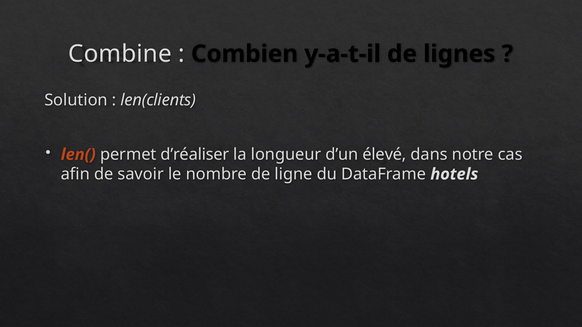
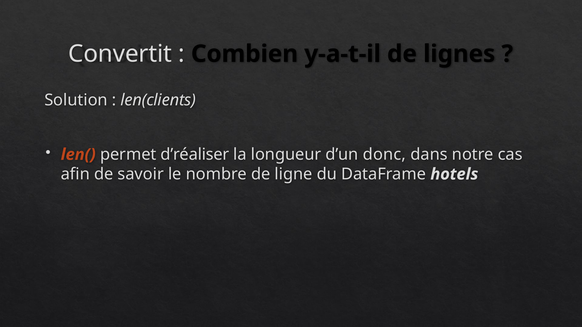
Combine: Combine -> Convertit
élevé: élevé -> donc
